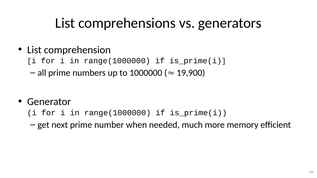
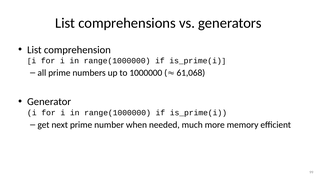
19,900: 19,900 -> 61,068
